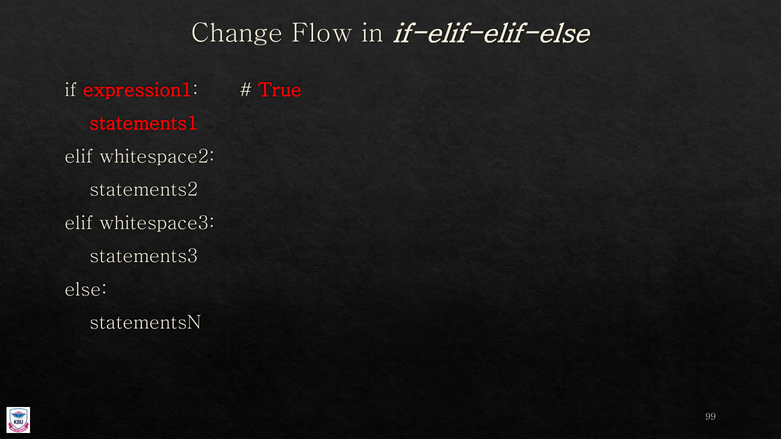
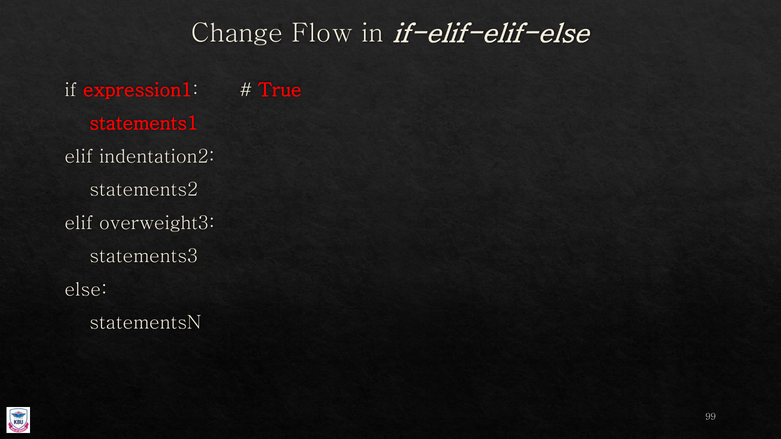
whitespace2: whitespace2 -> indentation2
whitespace3: whitespace3 -> overweight3
